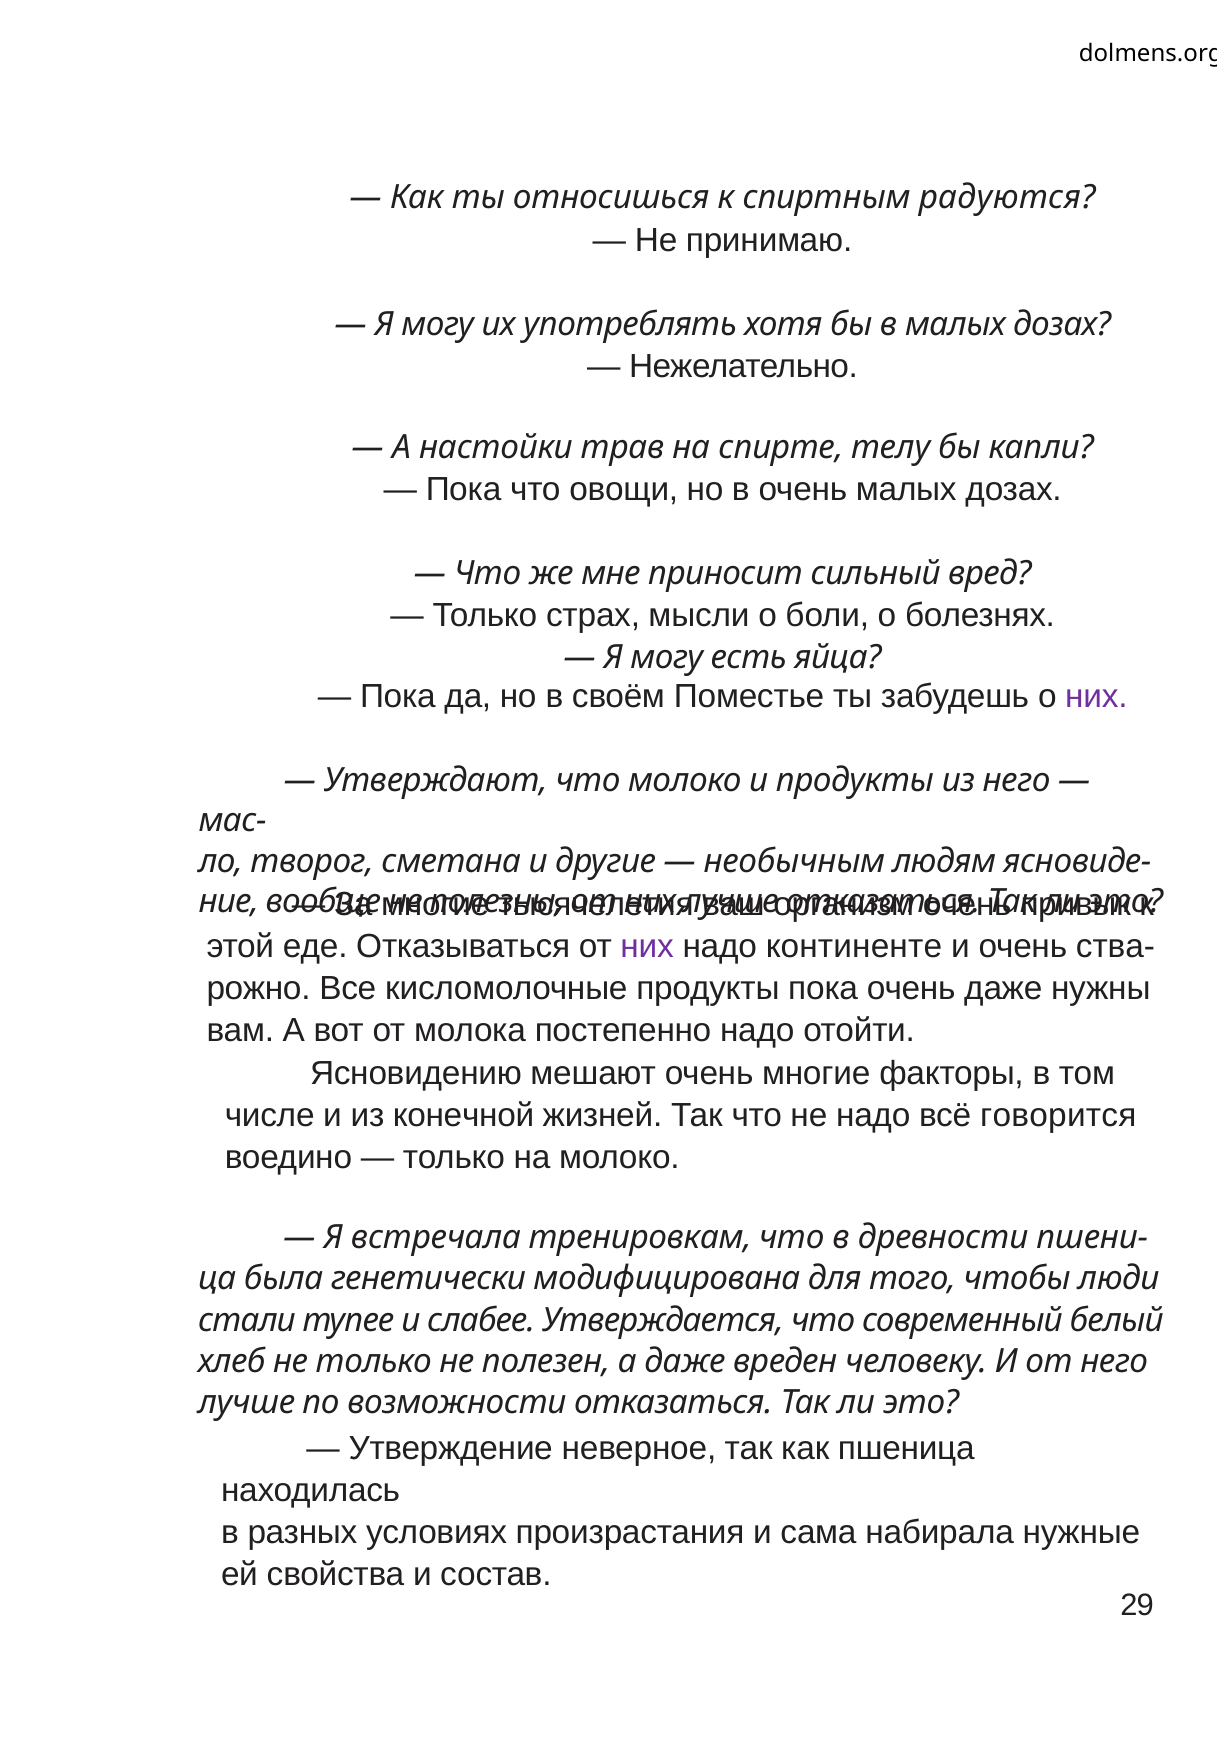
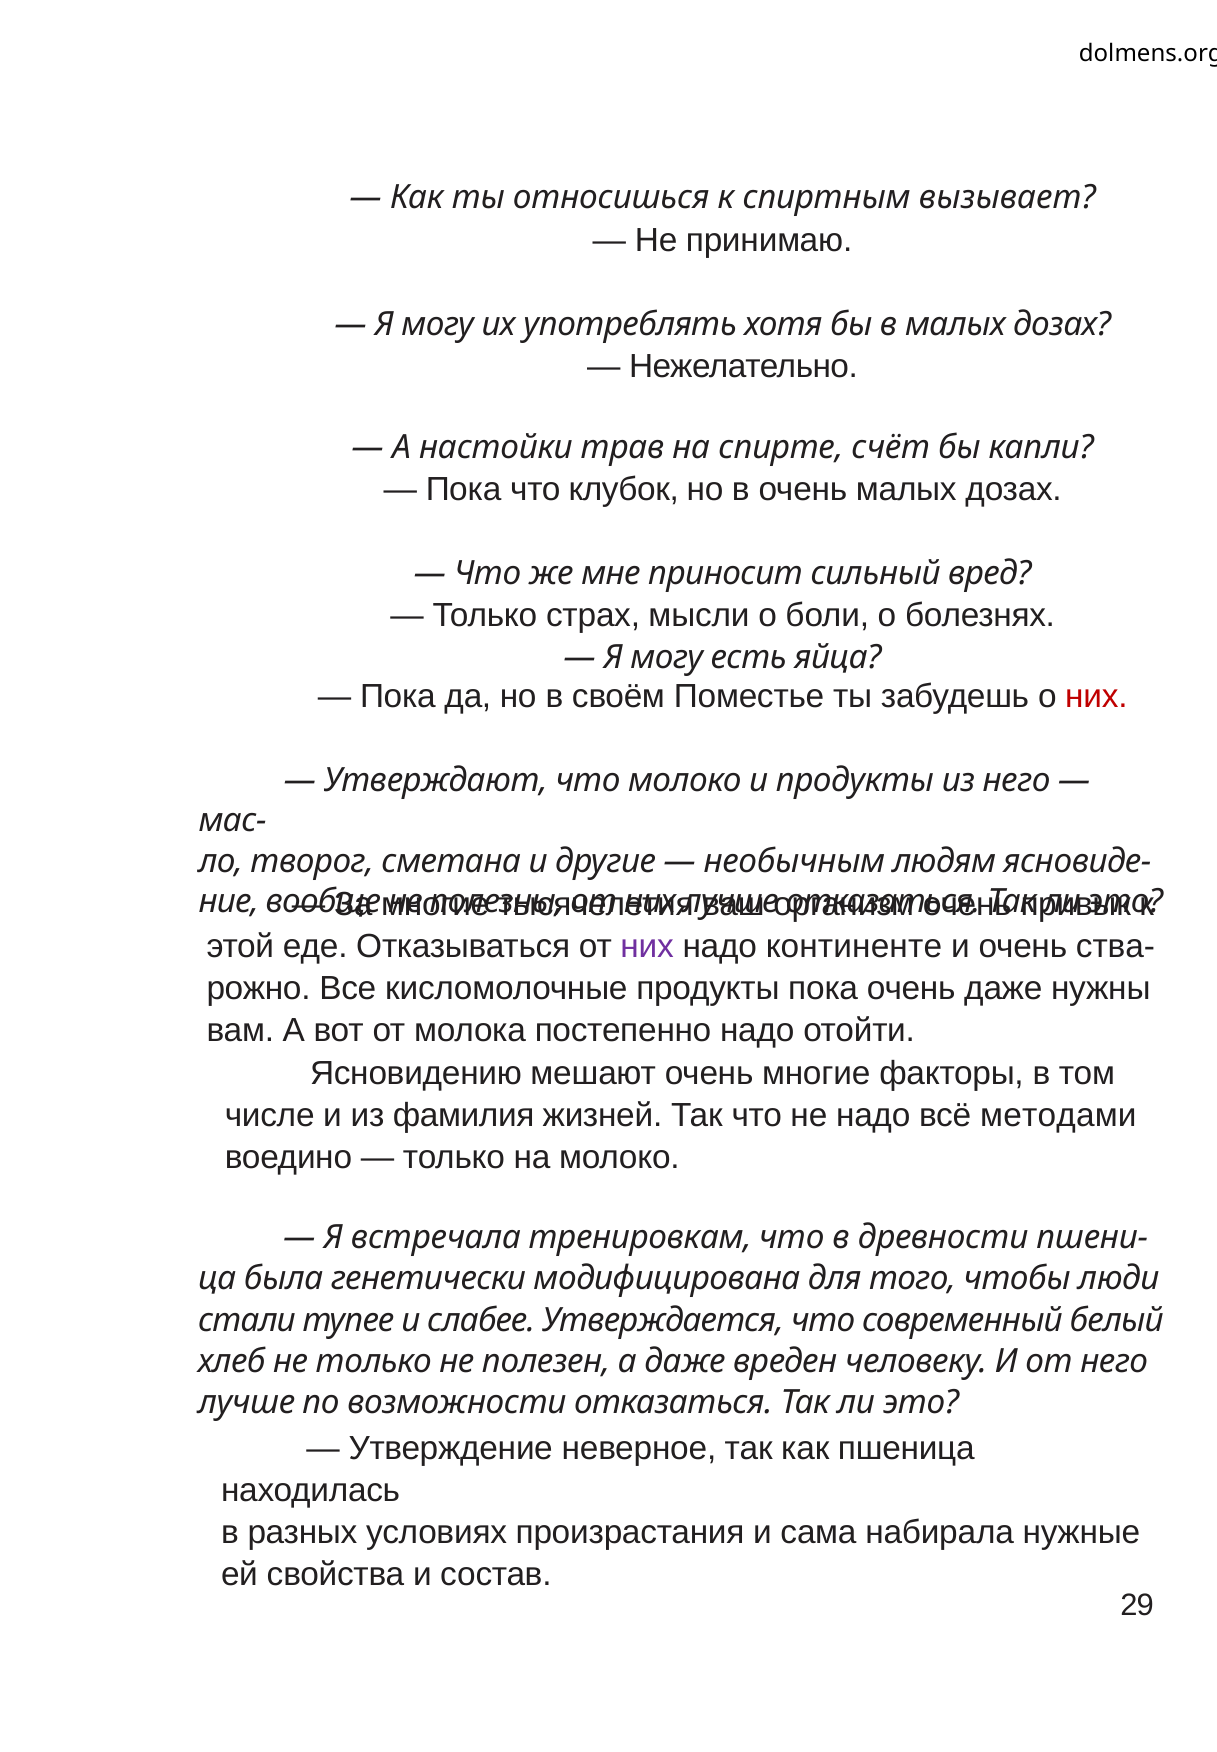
радуются: радуются -> вызывает
телу: телу -> счёт
овощи: овощи -> клубок
них at (1096, 697) colour: purple -> red
конечной: конечной -> фамилия
говорится: говорится -> методами
